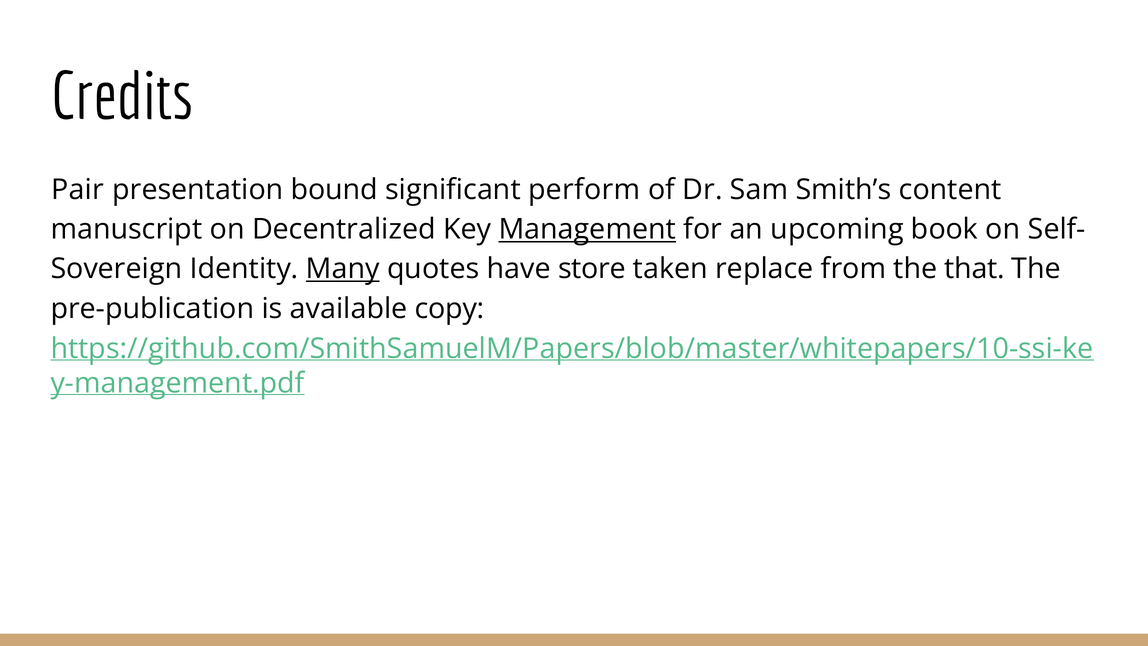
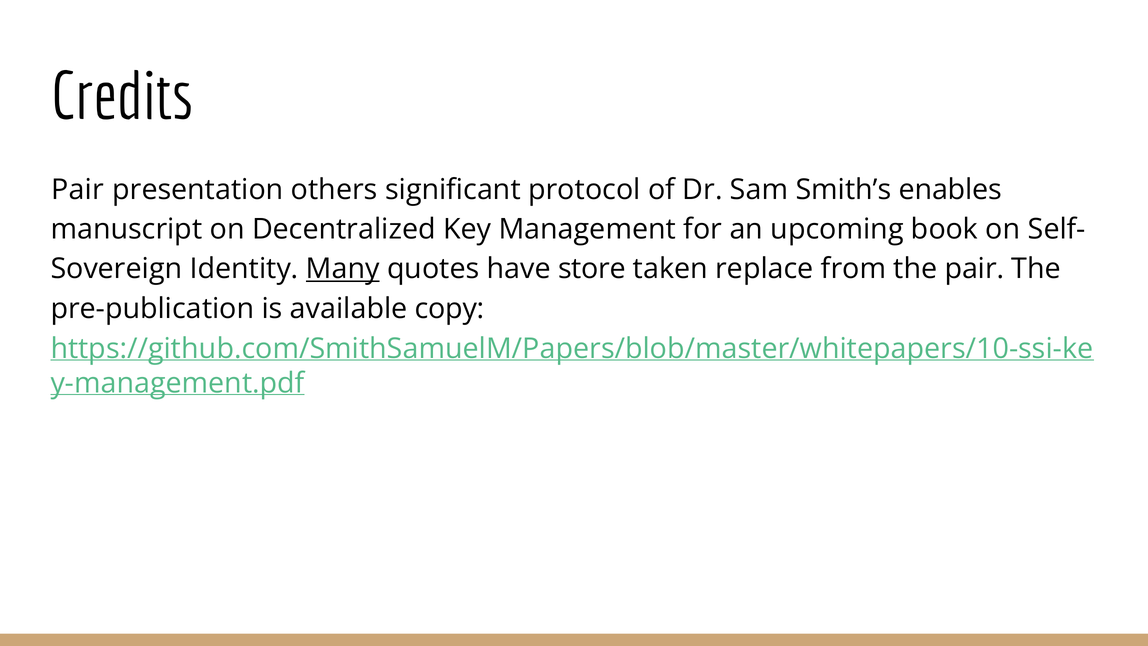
bound: bound -> others
perform: perform -> protocol
content: content -> enables
Management underline: present -> none
the that: that -> pair
